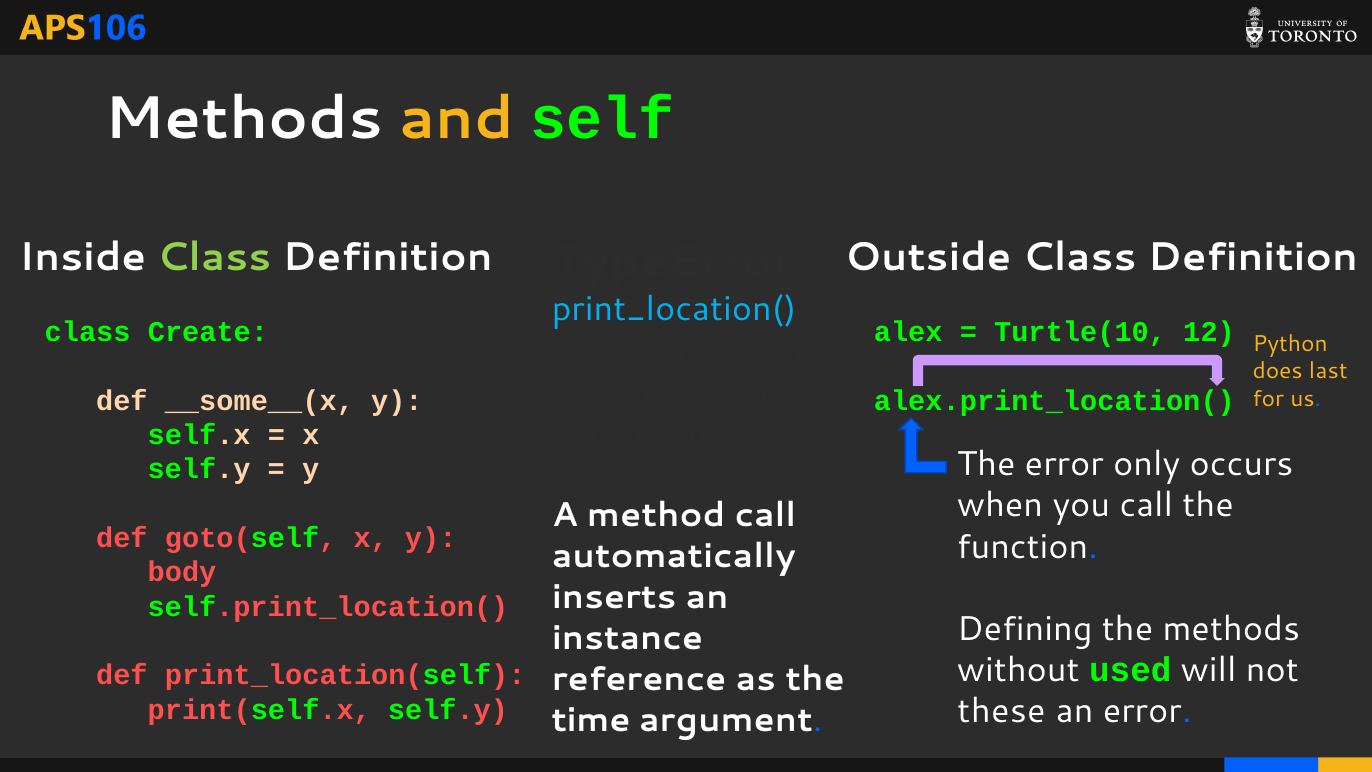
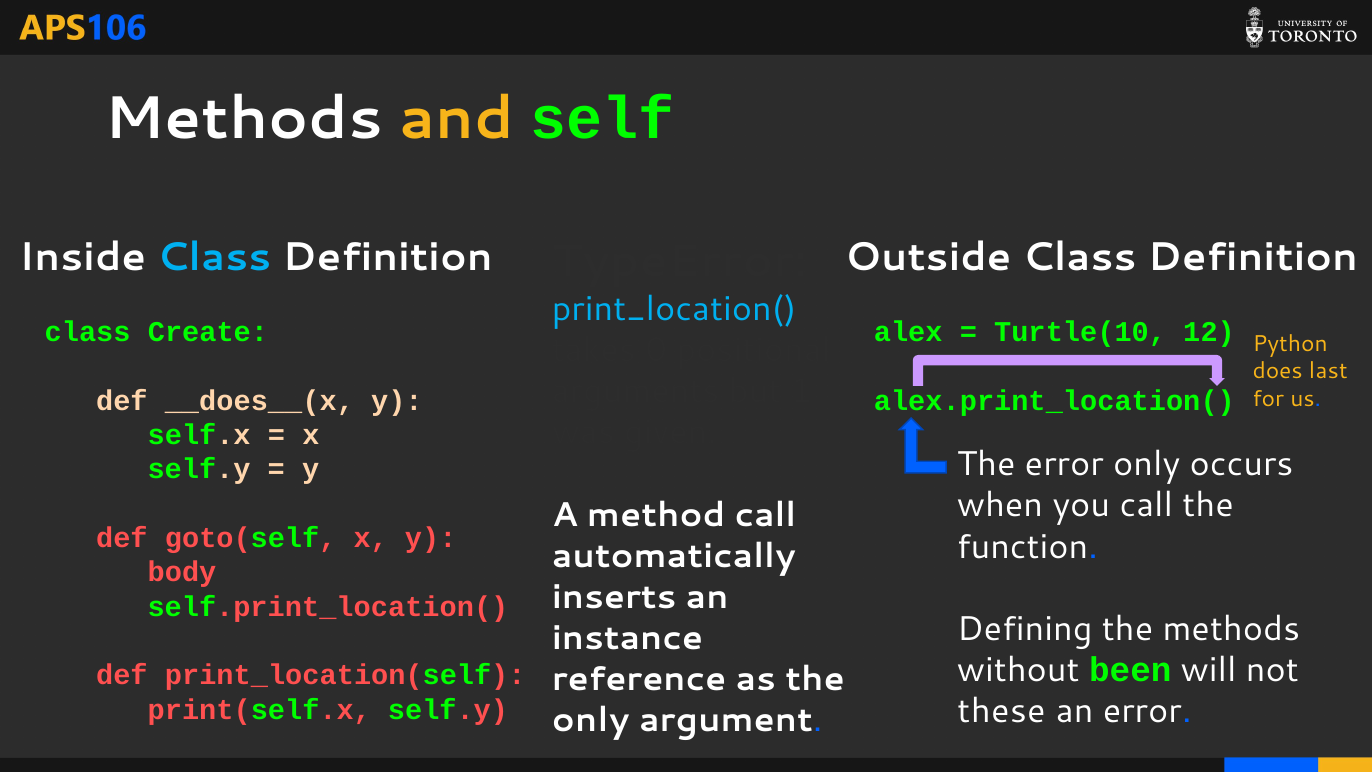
Class at (214, 258) colour: light green -> light blue
__some__(x: __some__(x -> __does__(x
used: used -> been
time at (591, 720): time -> only
